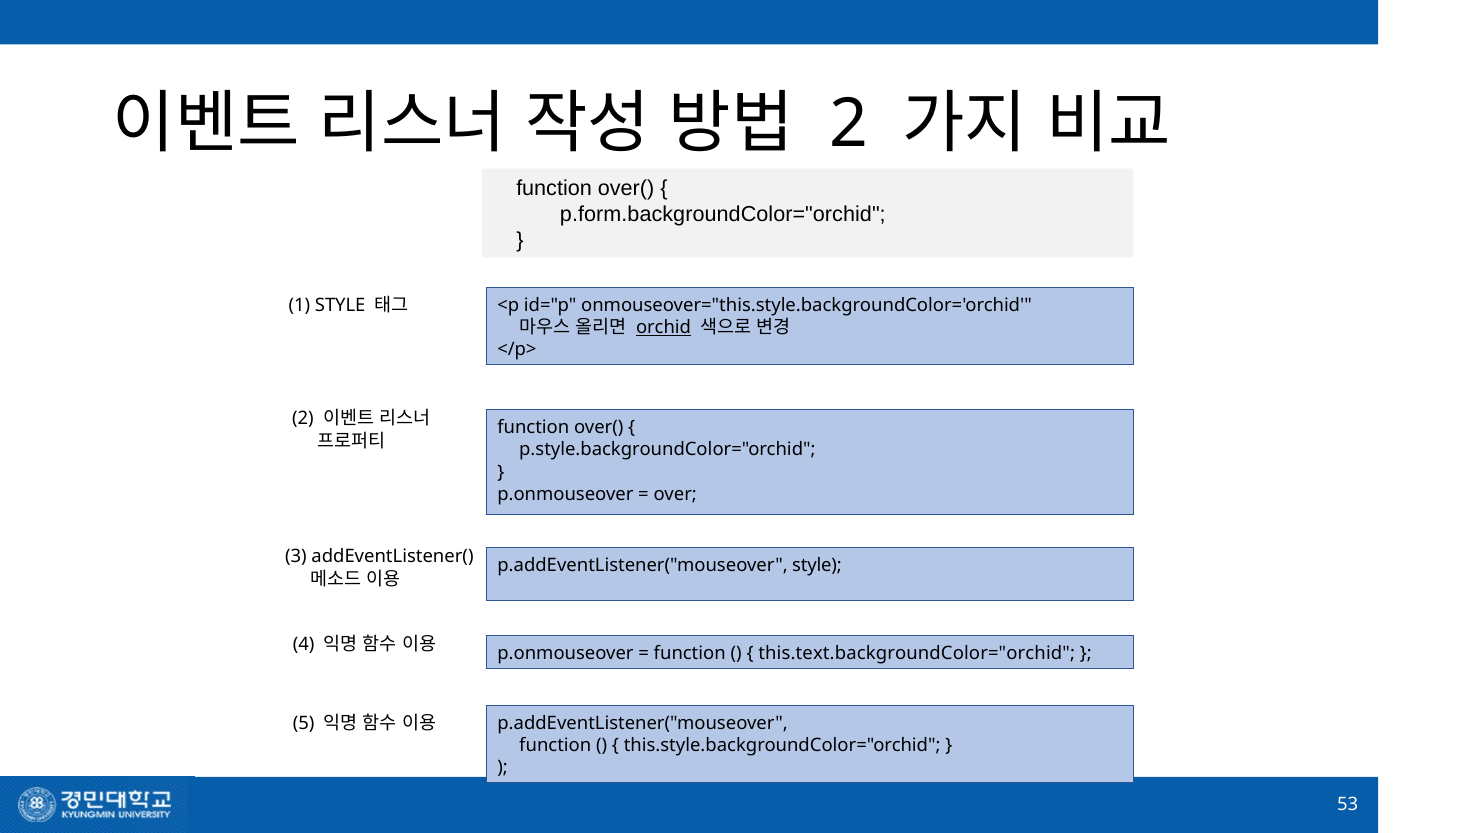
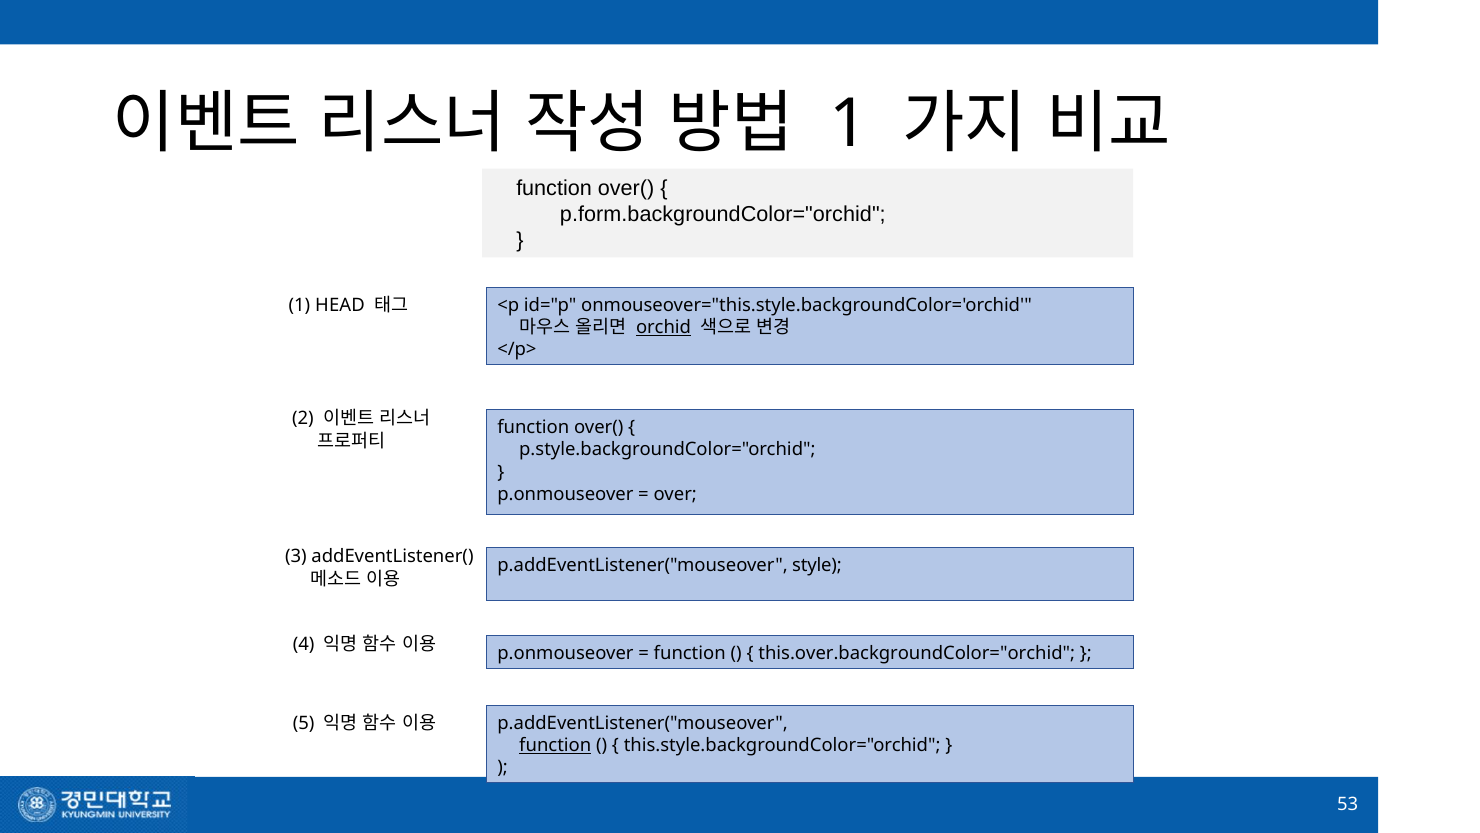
2 at (849, 124): 2 -> 1
1 STYLE: STYLE -> HEAD
this.text.backgroundColor="orchid: this.text.backgroundColor="orchid -> this.over.backgroundColor="orchid
function at (555, 745) underline: none -> present
